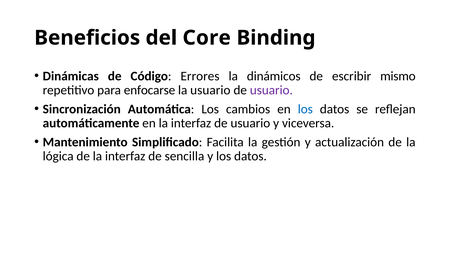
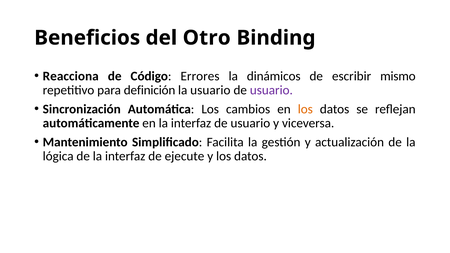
Core: Core -> Otro
Dinámicas: Dinámicas -> Reacciona
enfocarse: enfocarse -> definición
los at (305, 109) colour: blue -> orange
sencilla: sencilla -> ejecute
